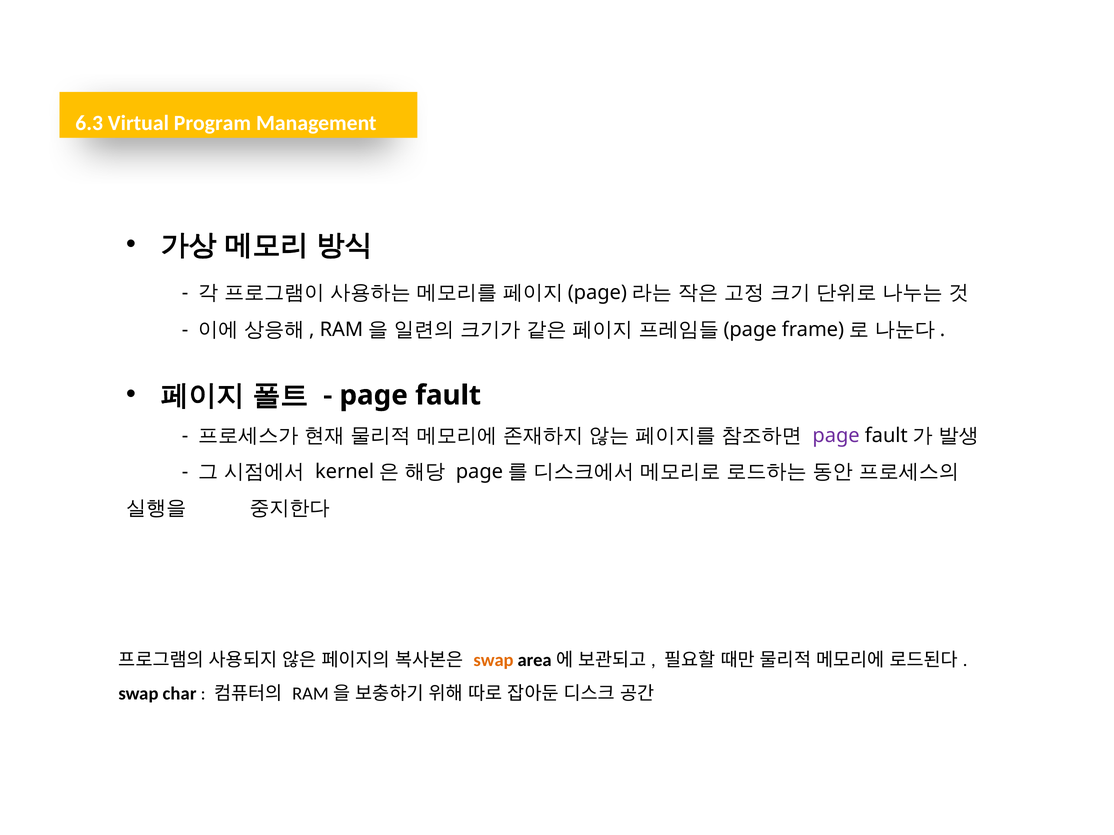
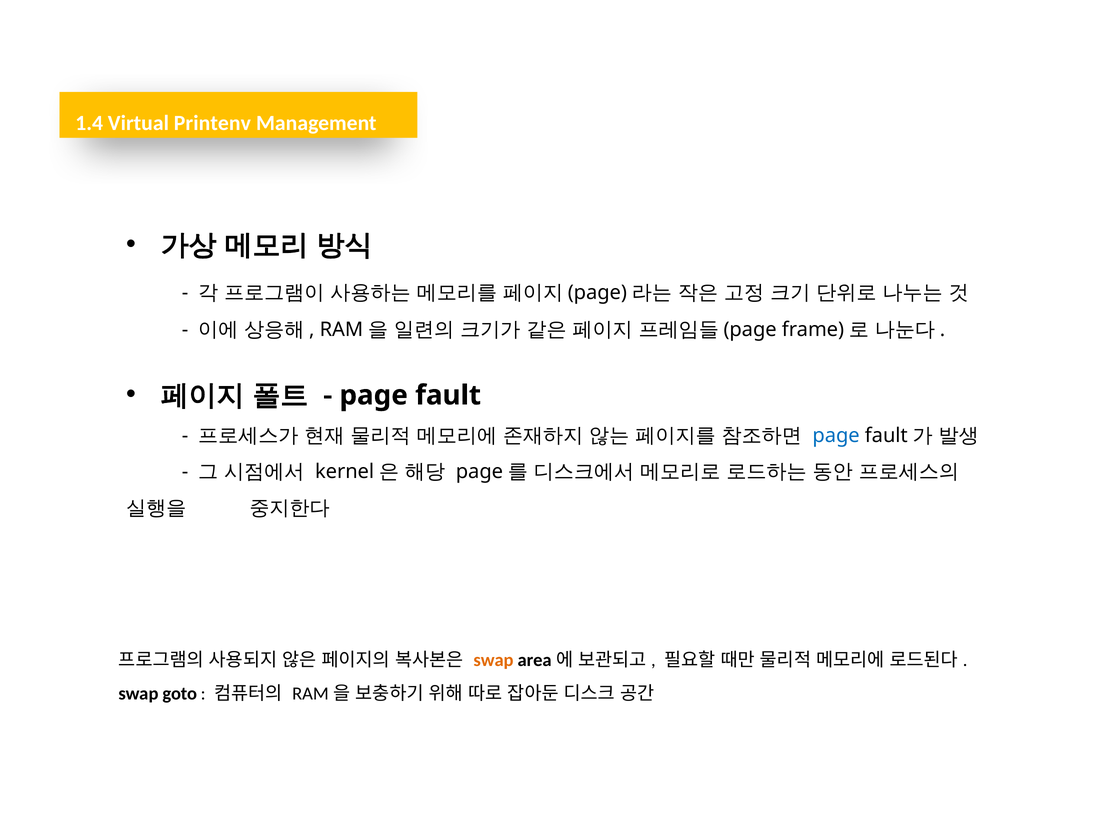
6.3: 6.3 -> 1.4
Program: Program -> Printenv
page at (836, 436) colour: purple -> blue
char: char -> goto
